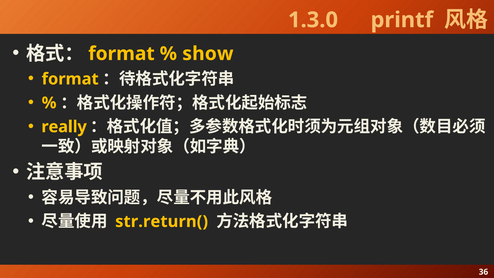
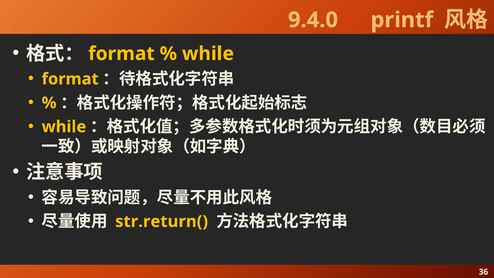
1.3.0: 1.3.0 -> 9.4.0
show at (208, 54): show -> while
really at (64, 127): really -> while
